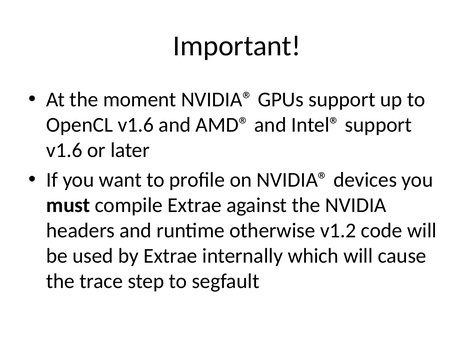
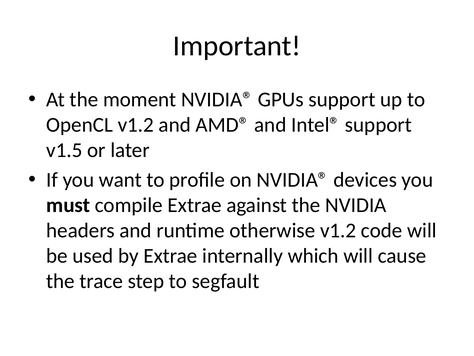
OpenCL v1.6: v1.6 -> v1.2
v1.6 at (64, 150): v1.6 -> v1.5
